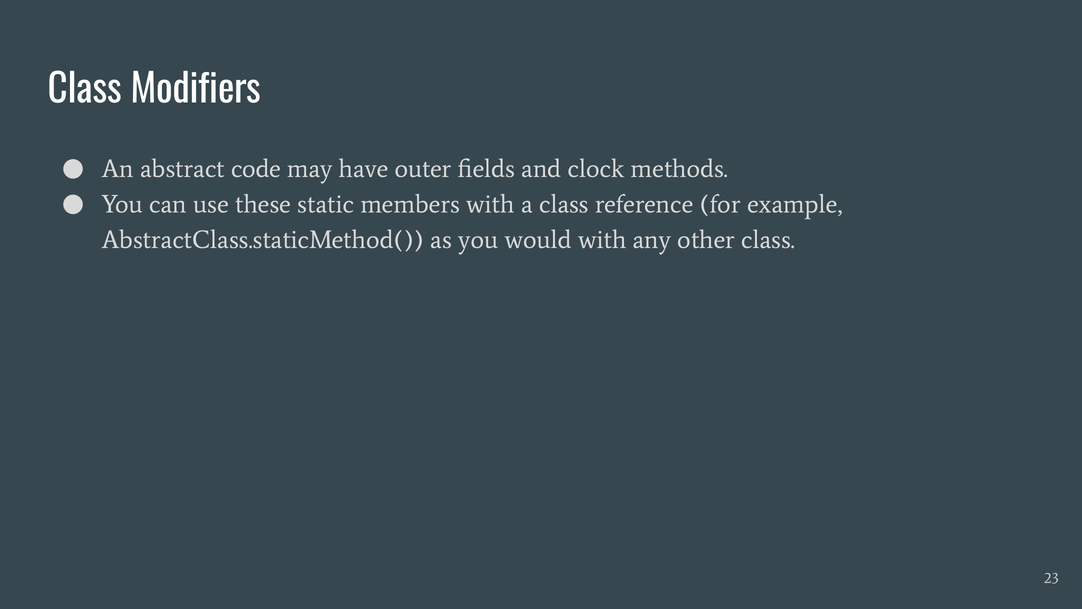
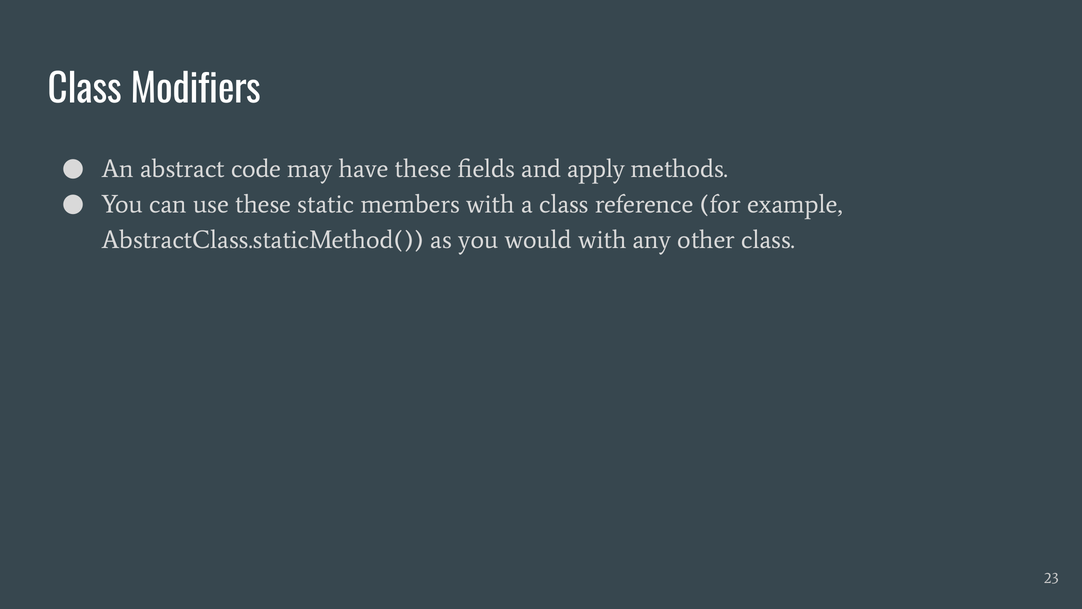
have outer: outer -> these
clock: clock -> apply
